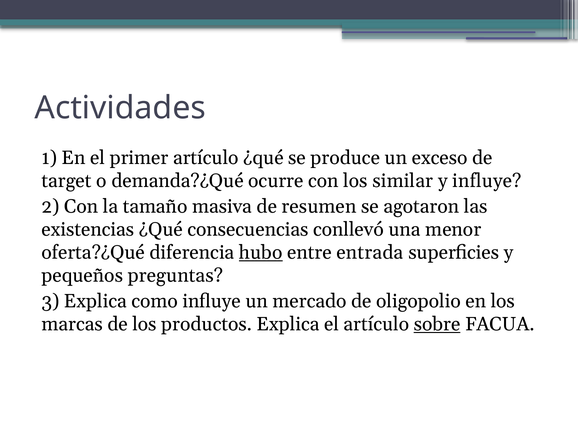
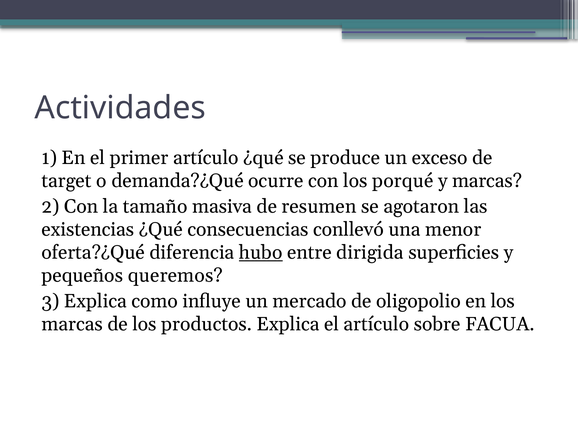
similar: similar -> porqué
y influye: influye -> marcas
entrada: entrada -> dirigida
preguntas: preguntas -> queremos
sobre underline: present -> none
